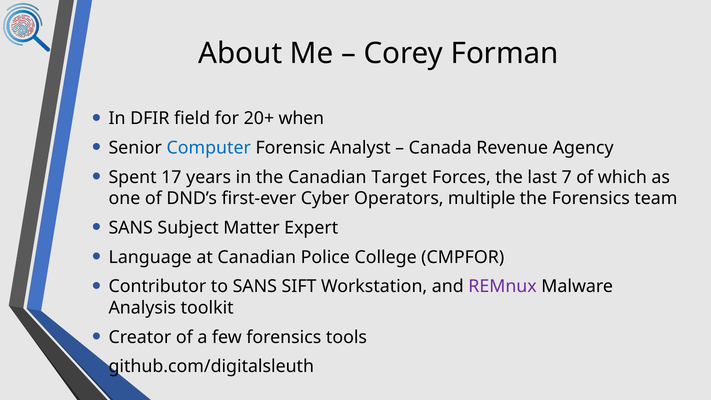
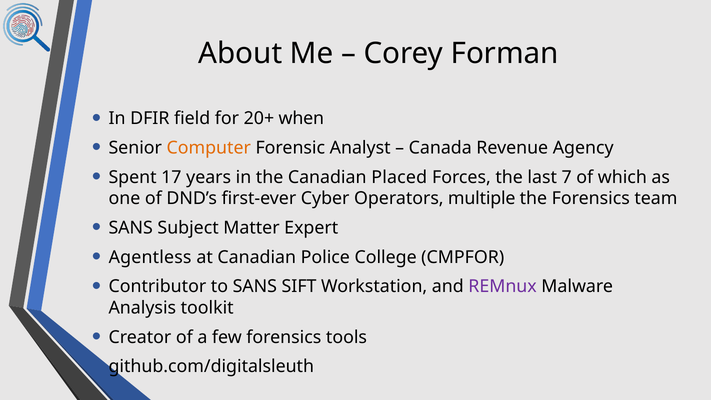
Computer colour: blue -> orange
Target: Target -> Placed
Language: Language -> Agentless
